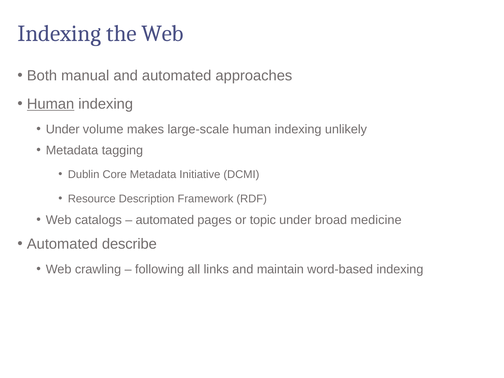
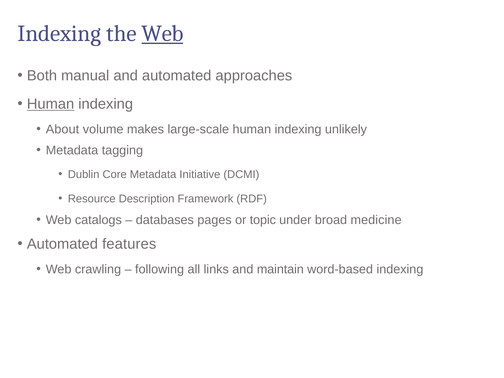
Web at (163, 34) underline: none -> present
Under at (63, 129): Under -> About
automated at (165, 220): automated -> databases
describe: describe -> features
